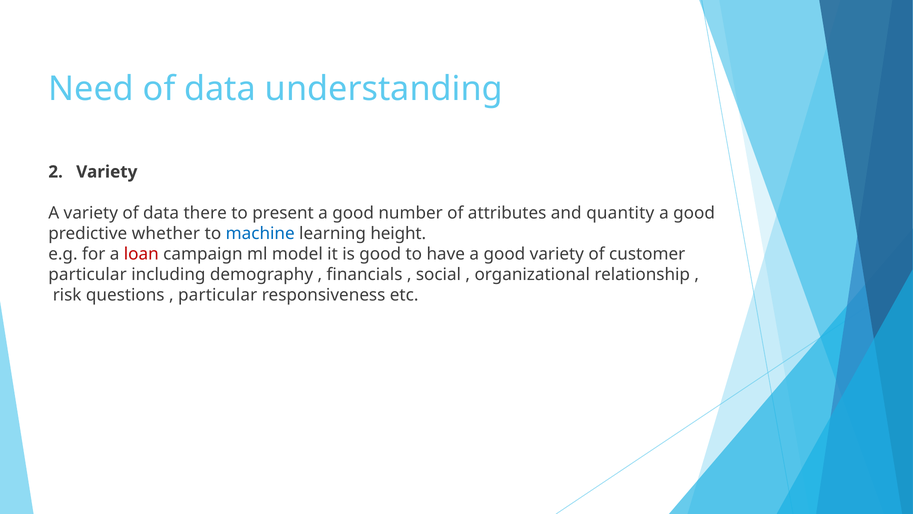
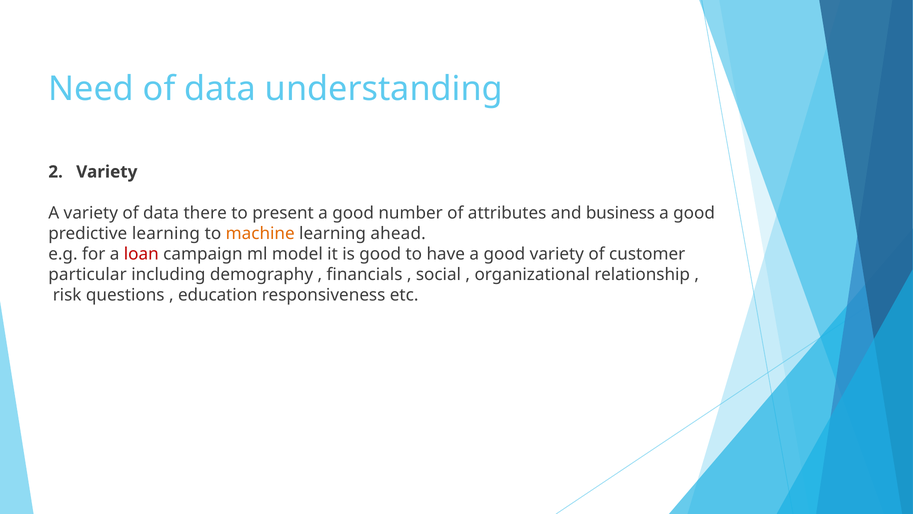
quantity: quantity -> business
predictive whether: whether -> learning
machine colour: blue -> orange
height: height -> ahead
particular at (218, 295): particular -> education
